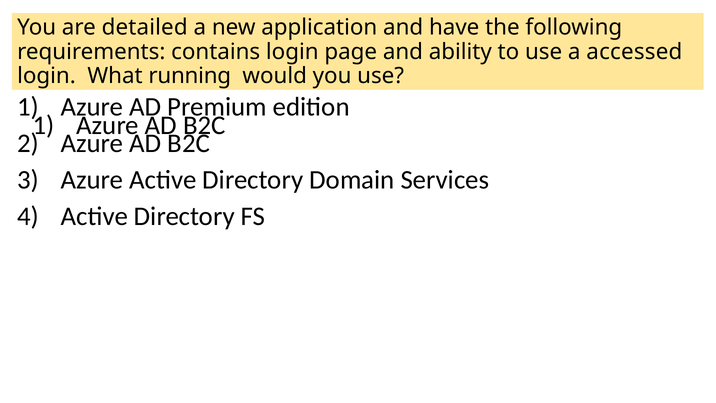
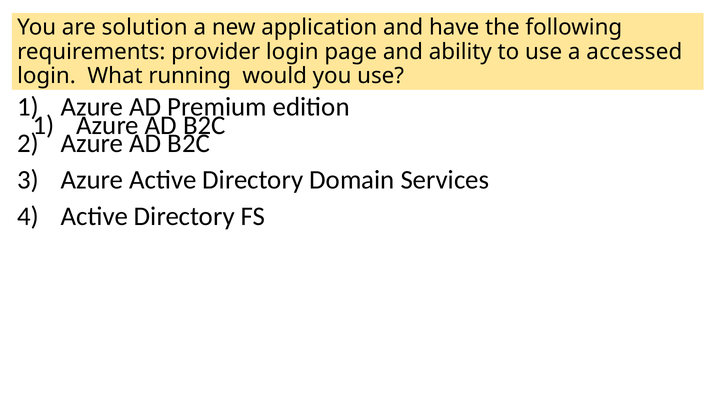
detailed: detailed -> solution
contains: contains -> provider
